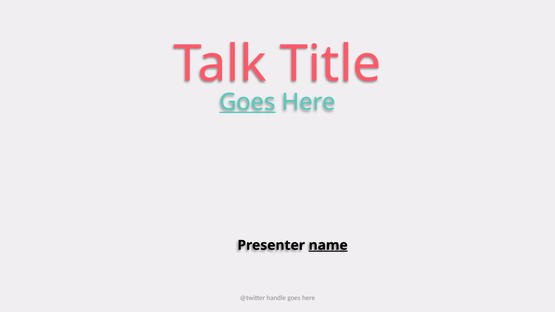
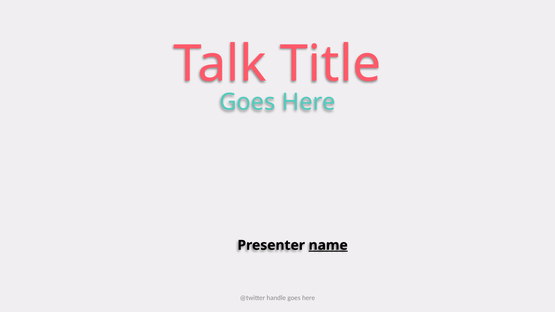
Goes at (248, 102) underline: present -> none
